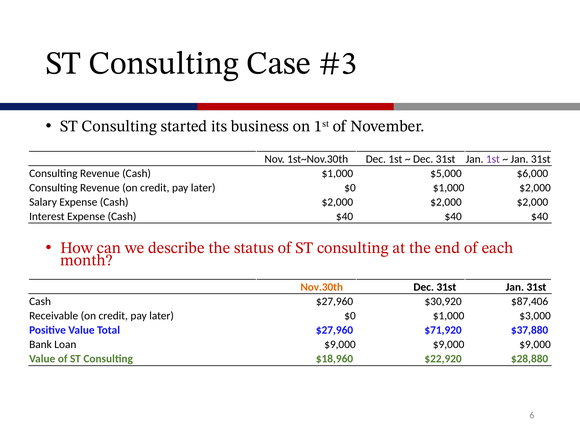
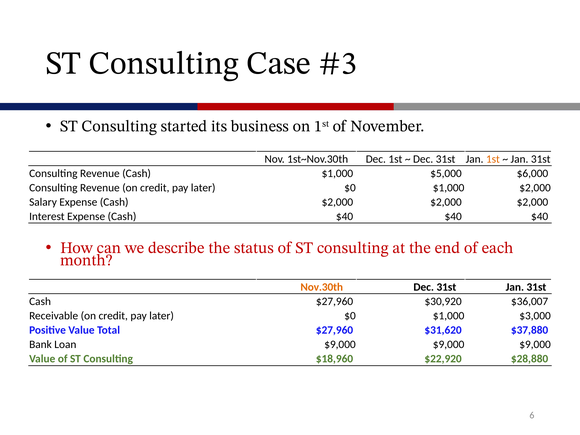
1st at (493, 159) colour: purple -> orange
$87,406: $87,406 -> $36,007
$71,920: $71,920 -> $31,620
